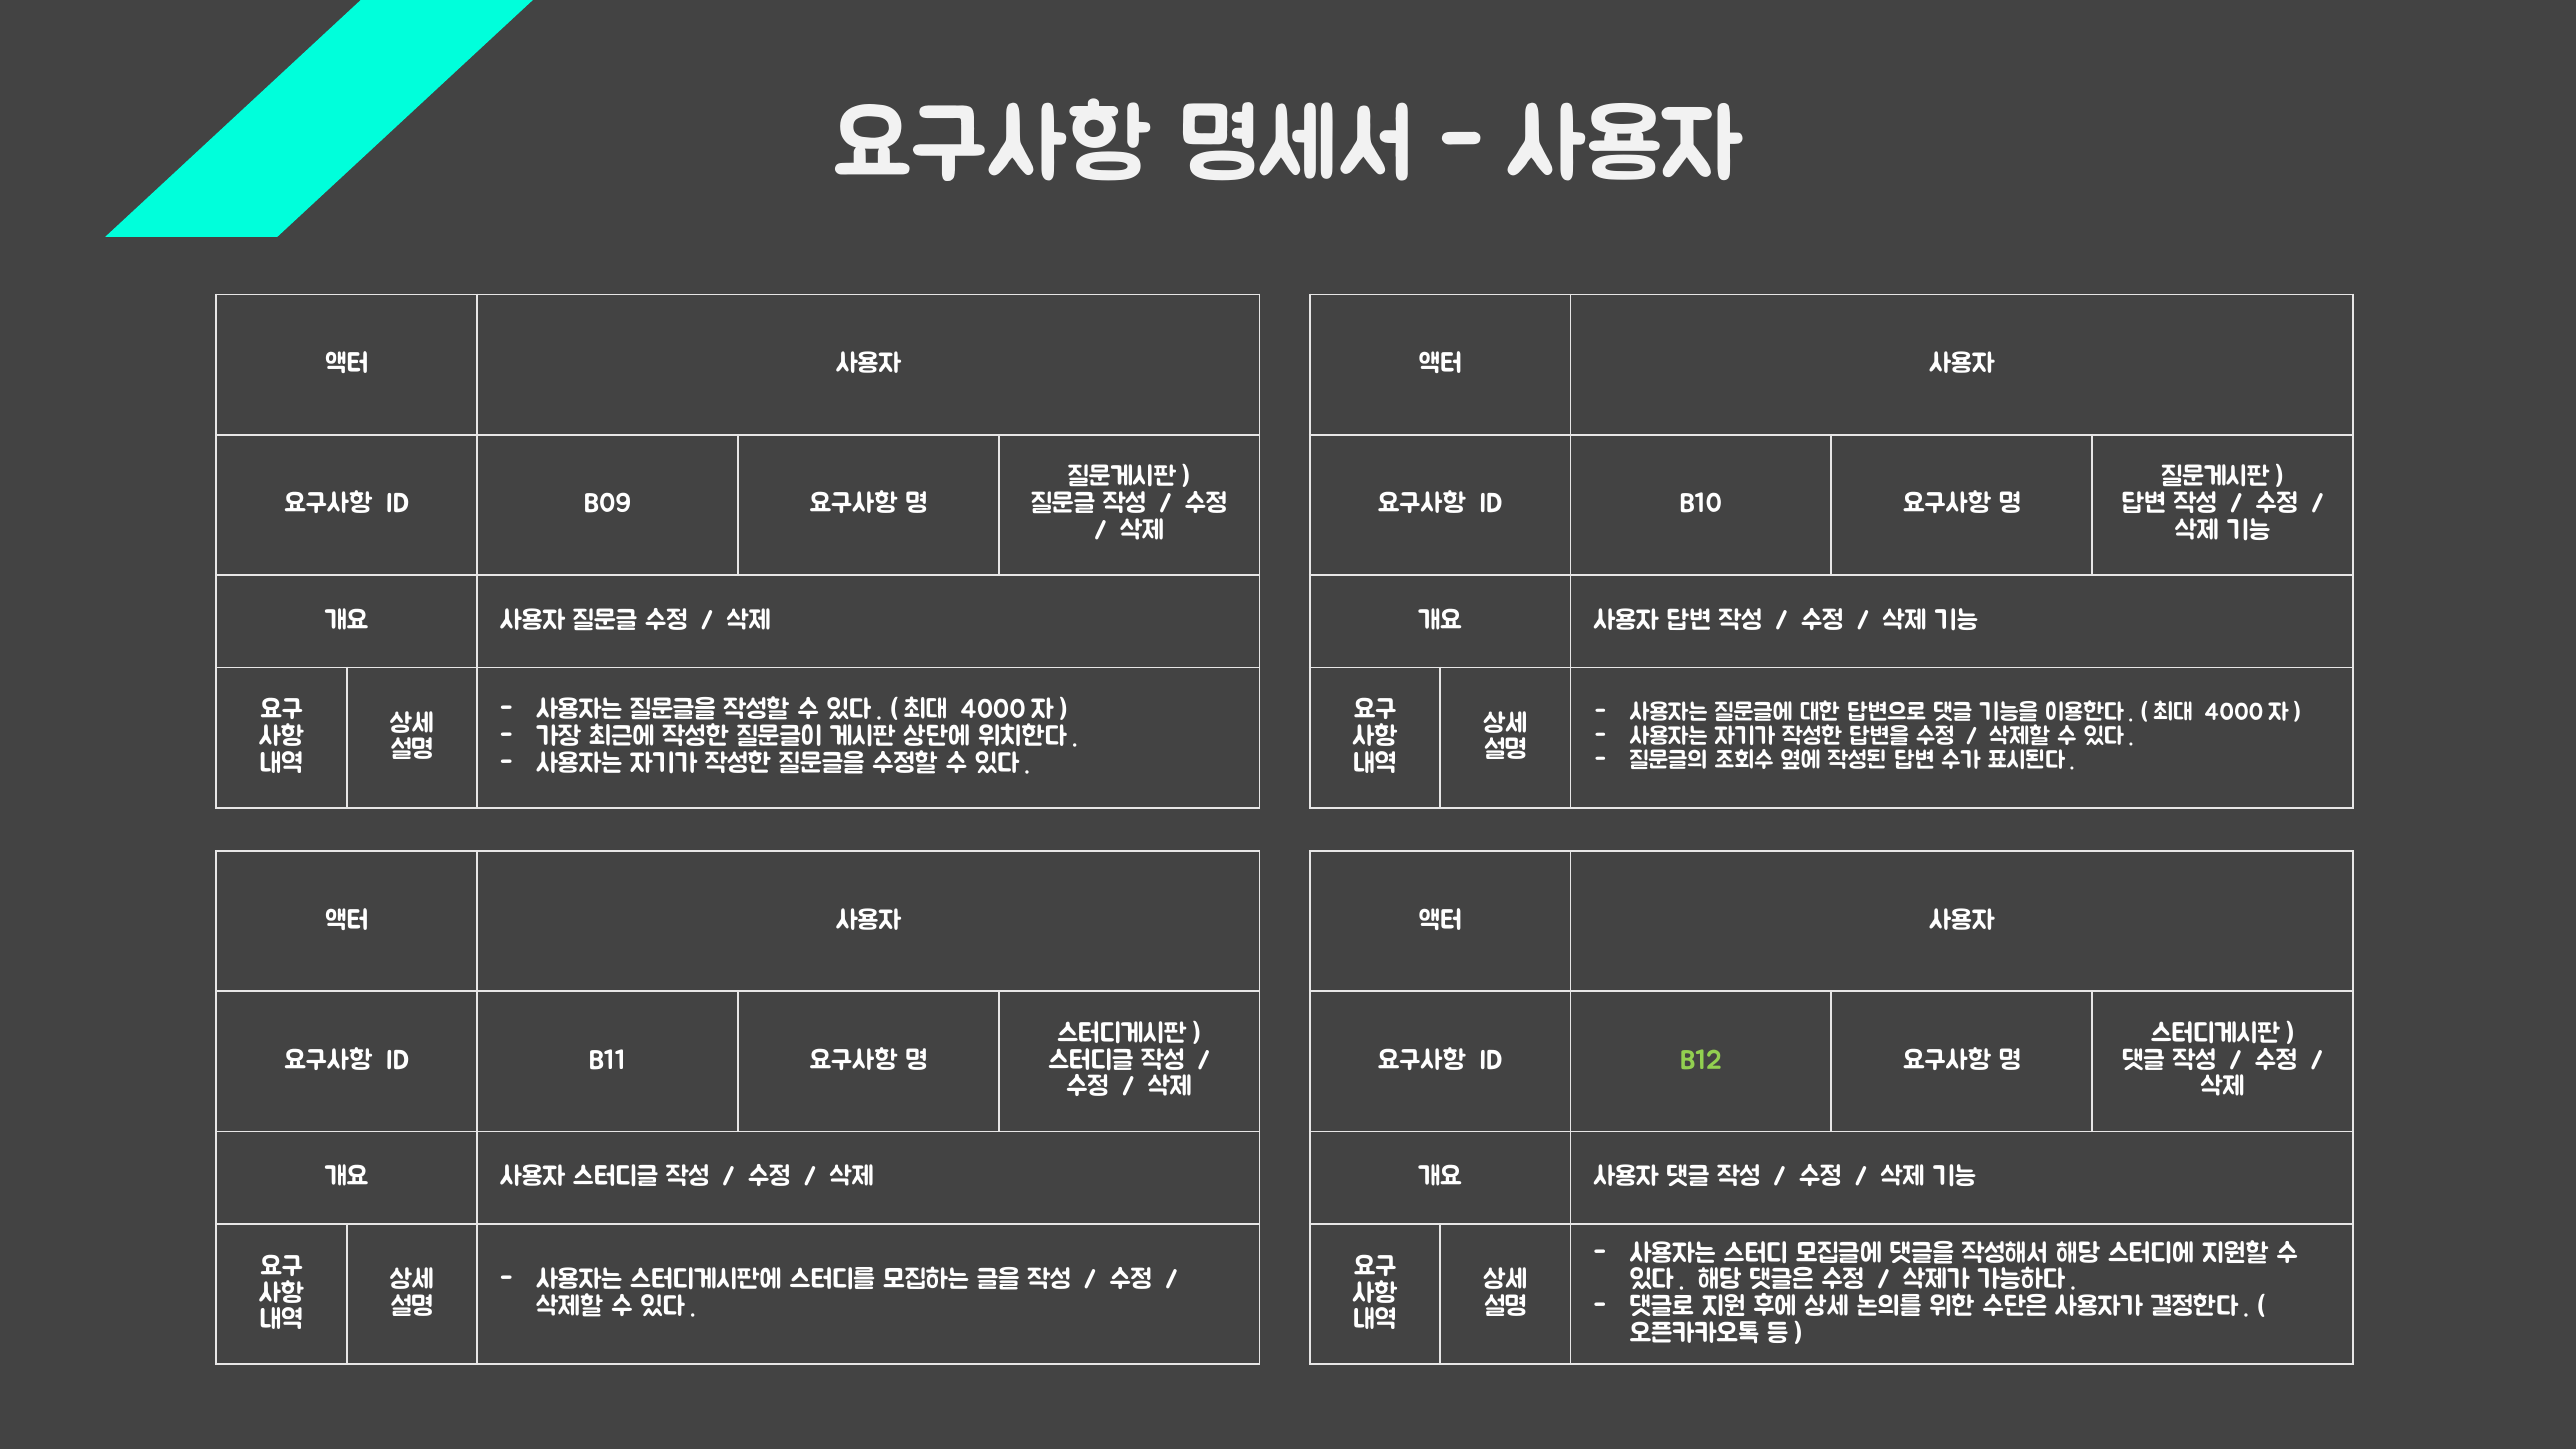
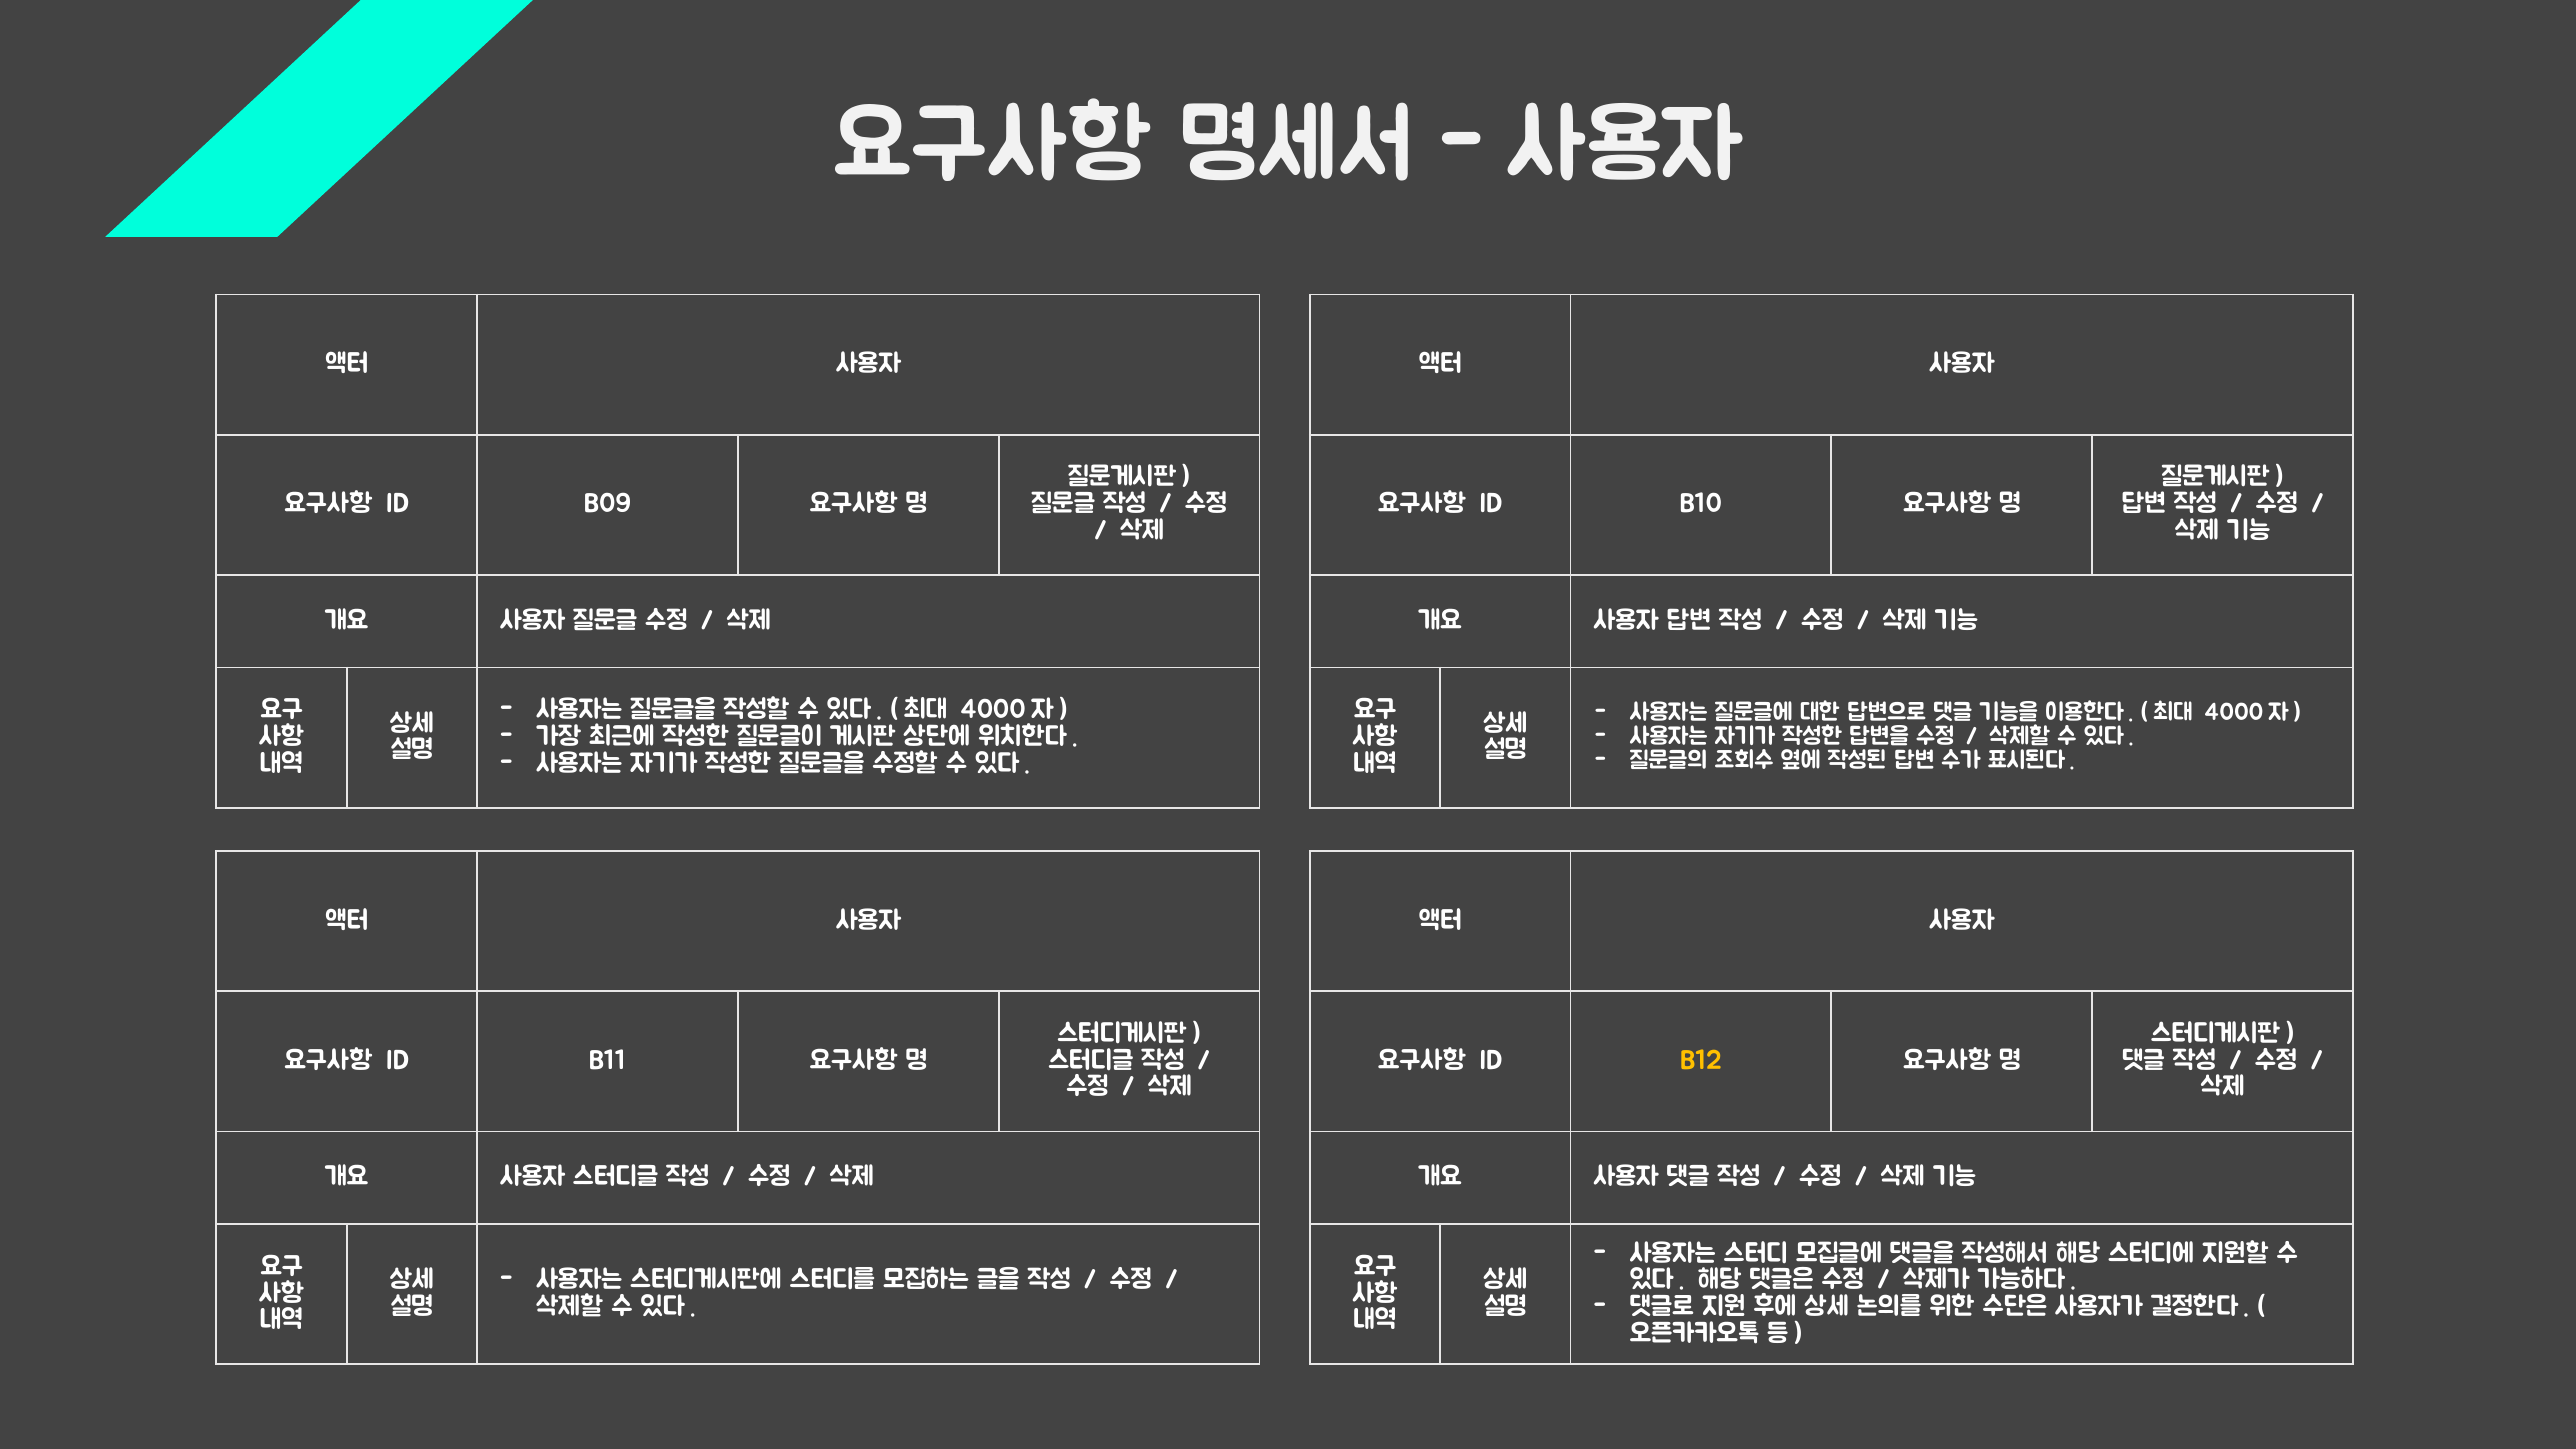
B12 colour: light green -> yellow
